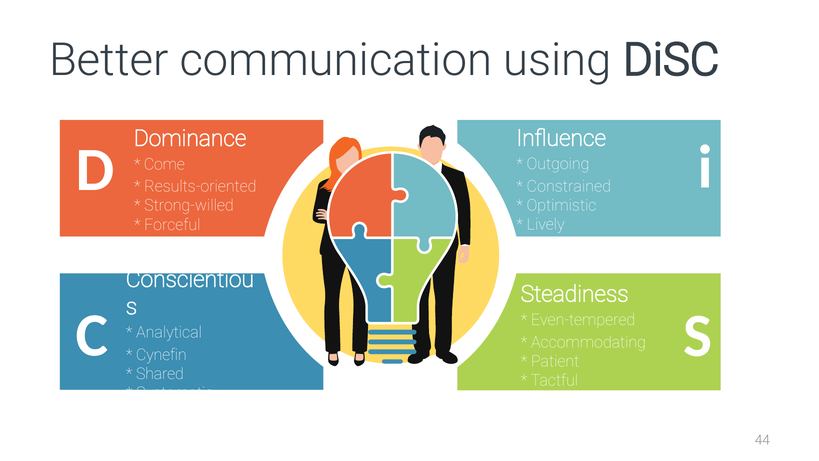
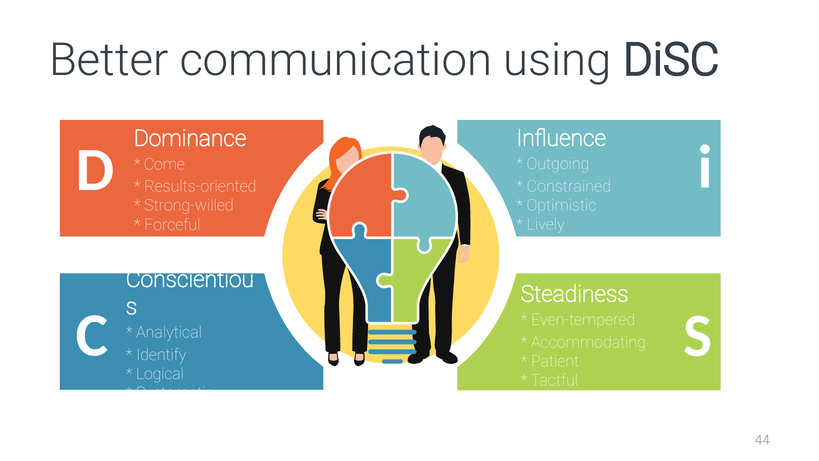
Cynefin: Cynefin -> Identify
Shared: Shared -> Logical
